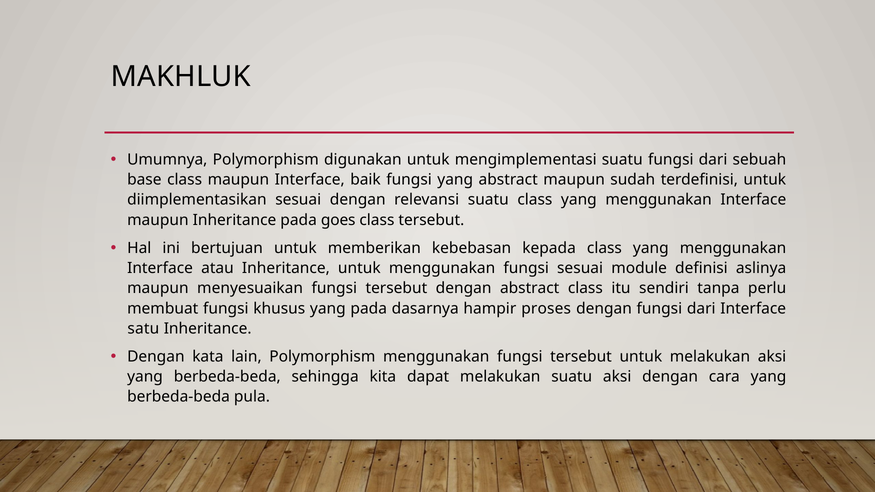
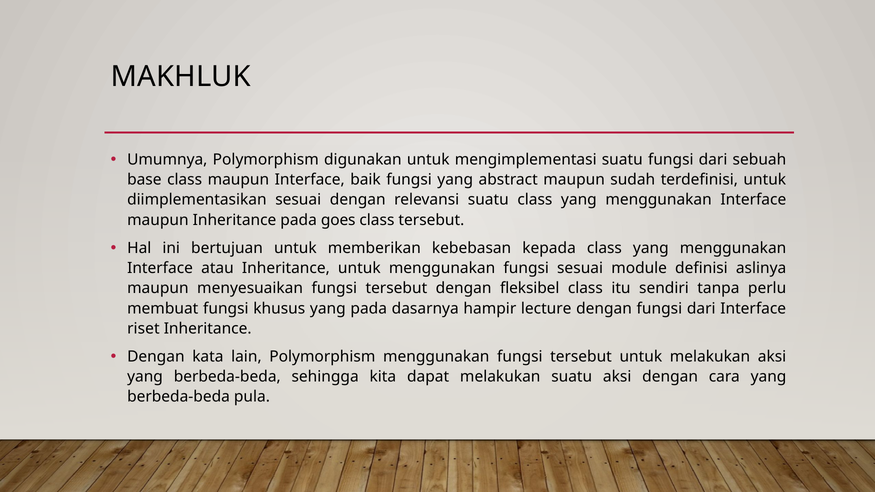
dengan abstract: abstract -> fleksibel
proses: proses -> lecture
satu: satu -> riset
